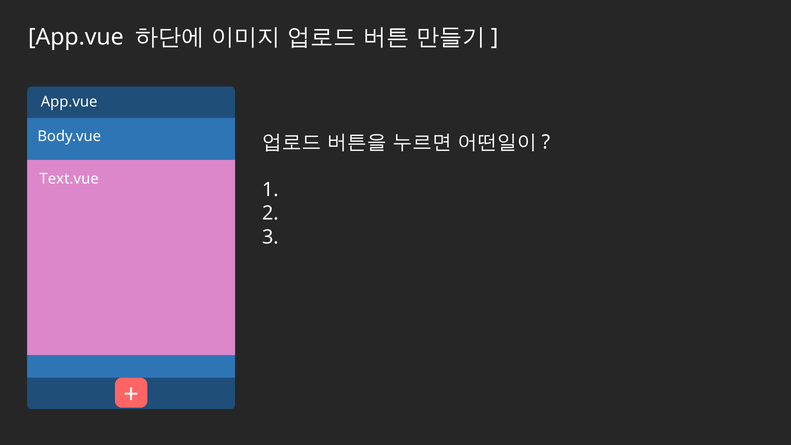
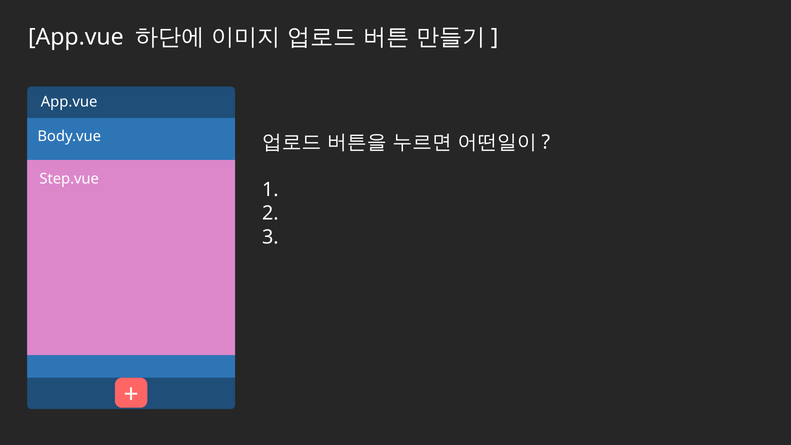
Text.vue: Text.vue -> Step.vue
